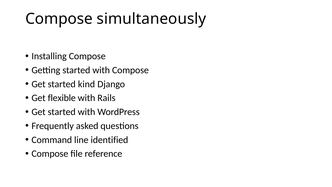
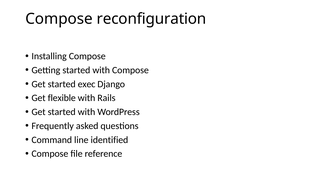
simultaneously: simultaneously -> reconfiguration
kind: kind -> exec
